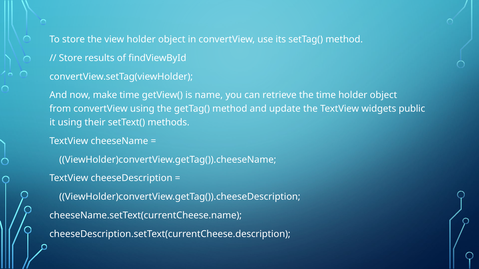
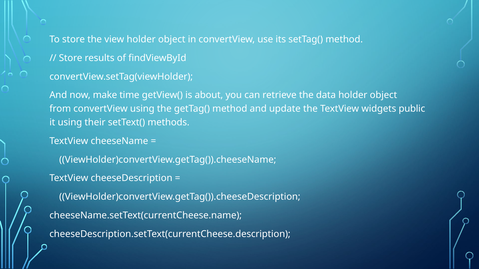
name: name -> about
the time: time -> data
